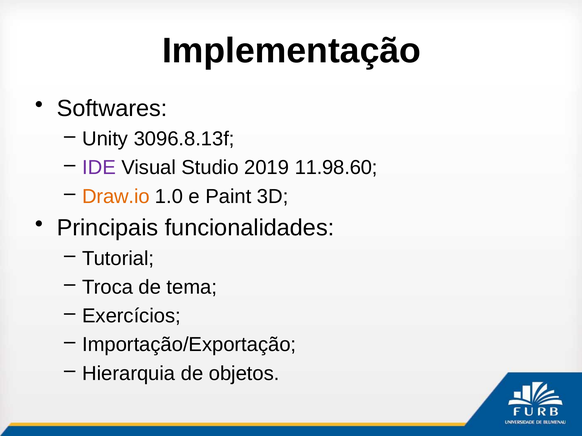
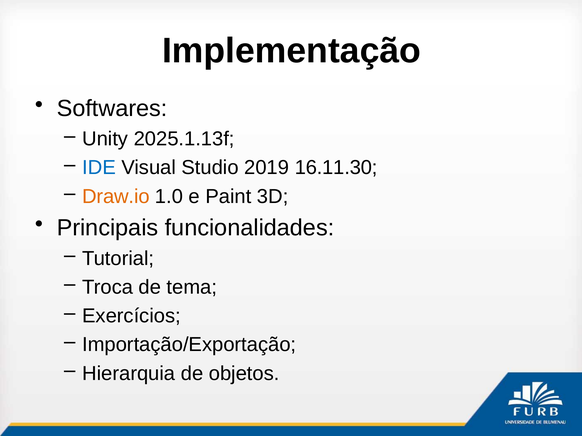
3096.8.13f: 3096.8.13f -> 2025.1.13f
IDE colour: purple -> blue
11.98.60: 11.98.60 -> 16.11.30
